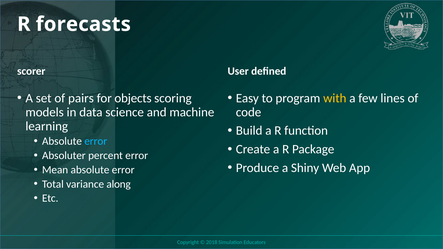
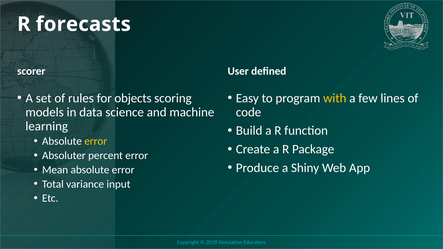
pairs: pairs -> rules
error at (96, 141) colour: light blue -> yellow
along: along -> input
